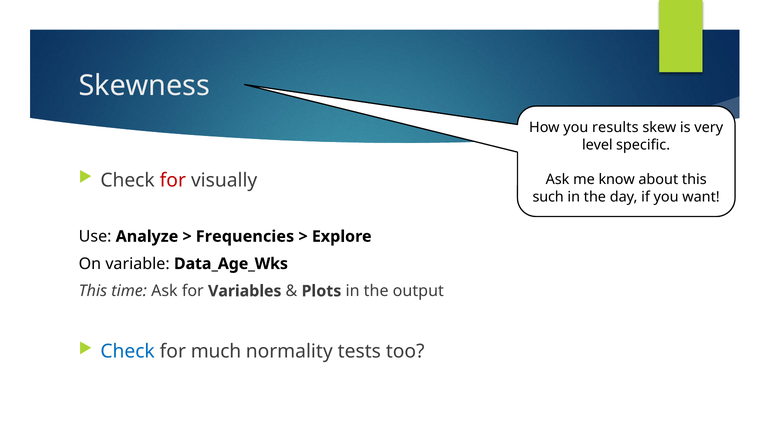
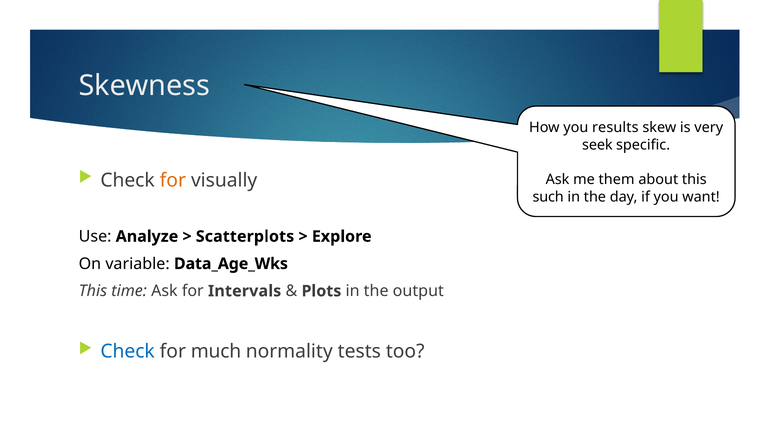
level: level -> seek
for at (173, 180) colour: red -> orange
know: know -> them
Frequencies: Frequencies -> Scatterplots
Variables: Variables -> Intervals
